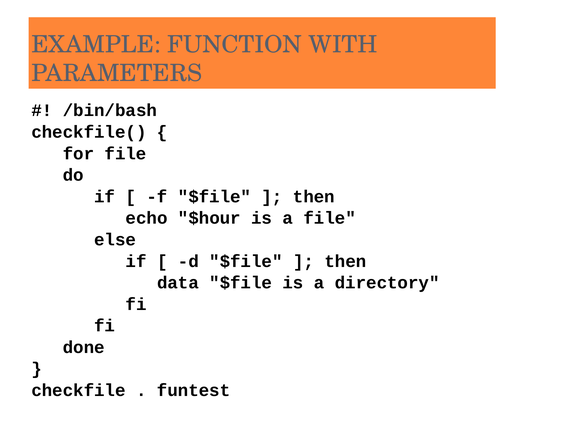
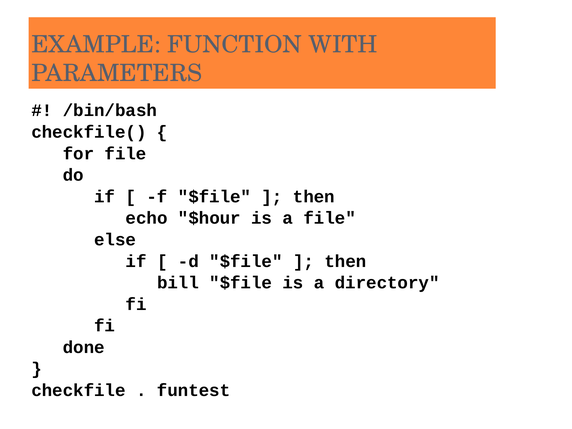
data: data -> bill
